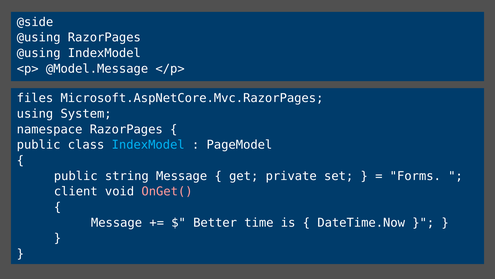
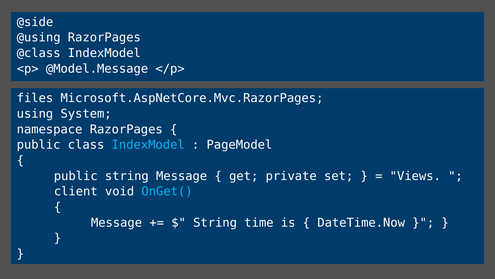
@using at (39, 53): @using -> @class
Forms: Forms -> Views
OnGet( colour: pink -> light blue
Better at (215, 222): Better -> String
